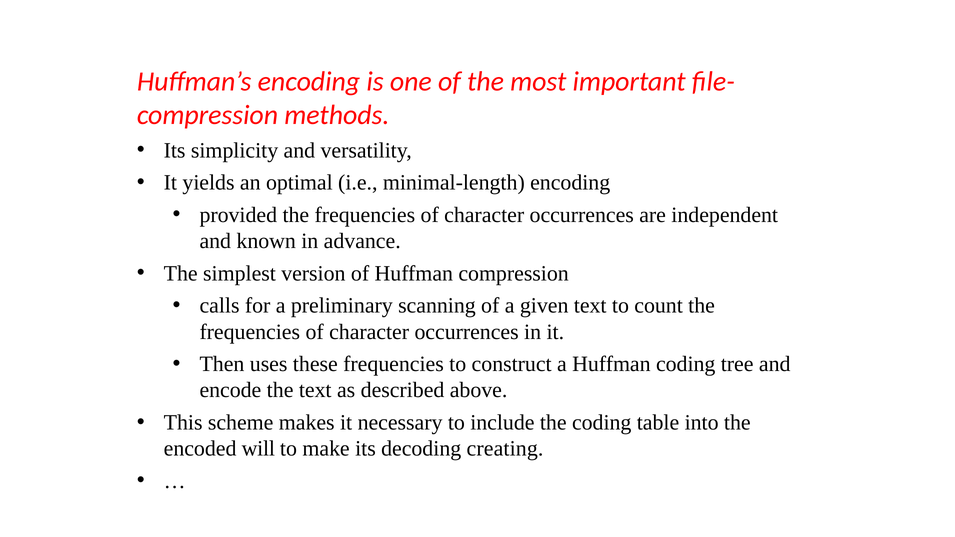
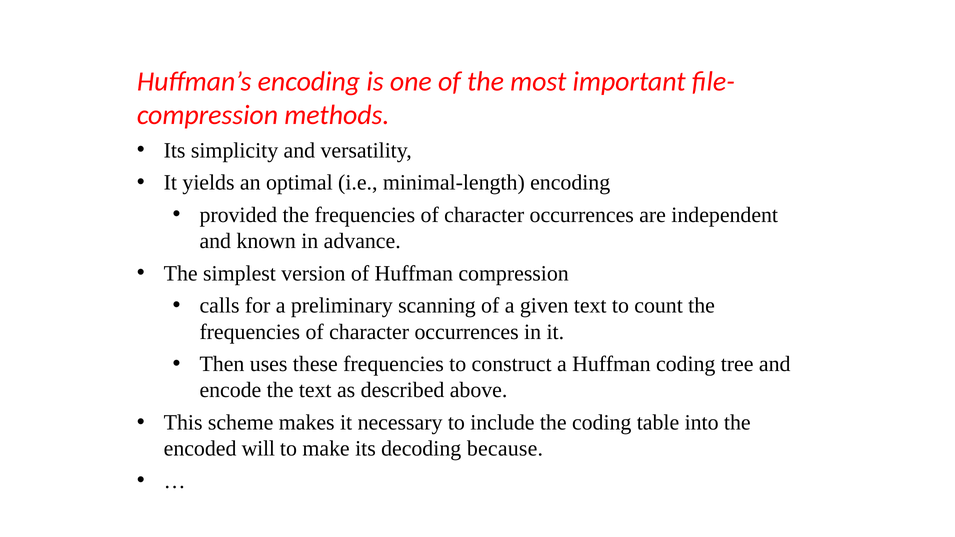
creating: creating -> because
